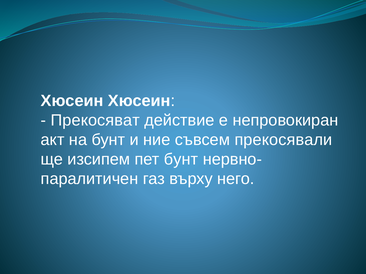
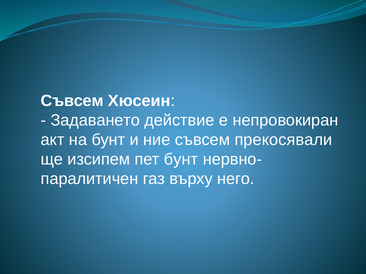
Хюсеин at (72, 101): Хюсеин -> Съвсем
Прекосяват: Прекосяват -> Задаването
